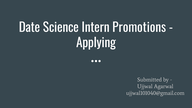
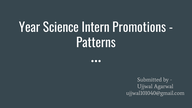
Date: Date -> Year
Applying: Applying -> Patterns
